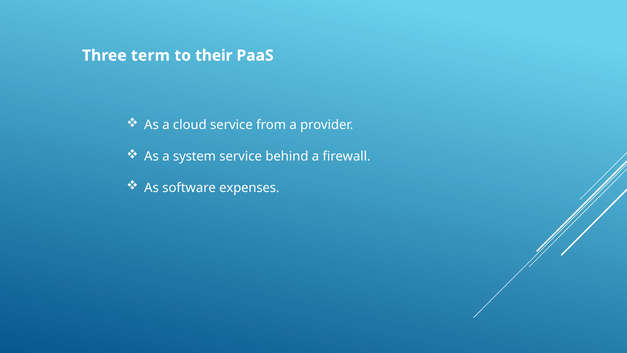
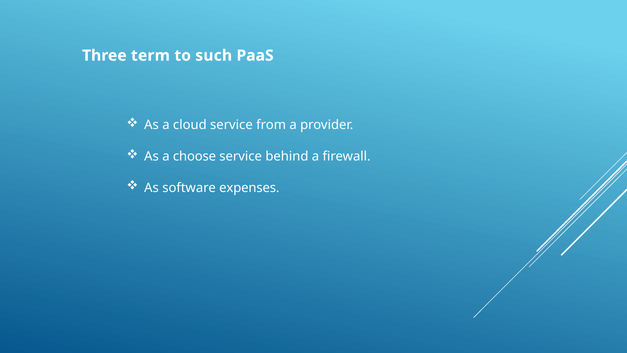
their: their -> such
system: system -> choose
